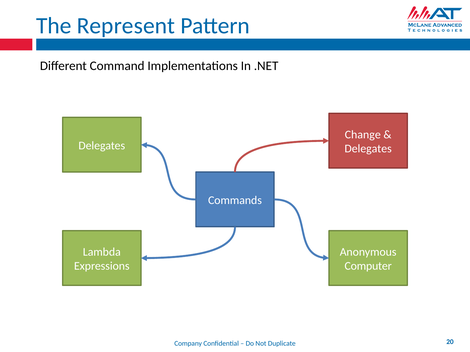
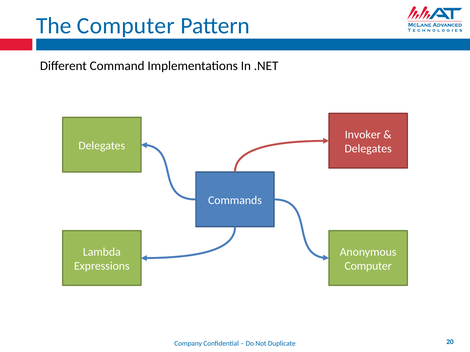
The Represent: Represent -> Computer
Change: Change -> Invoker
